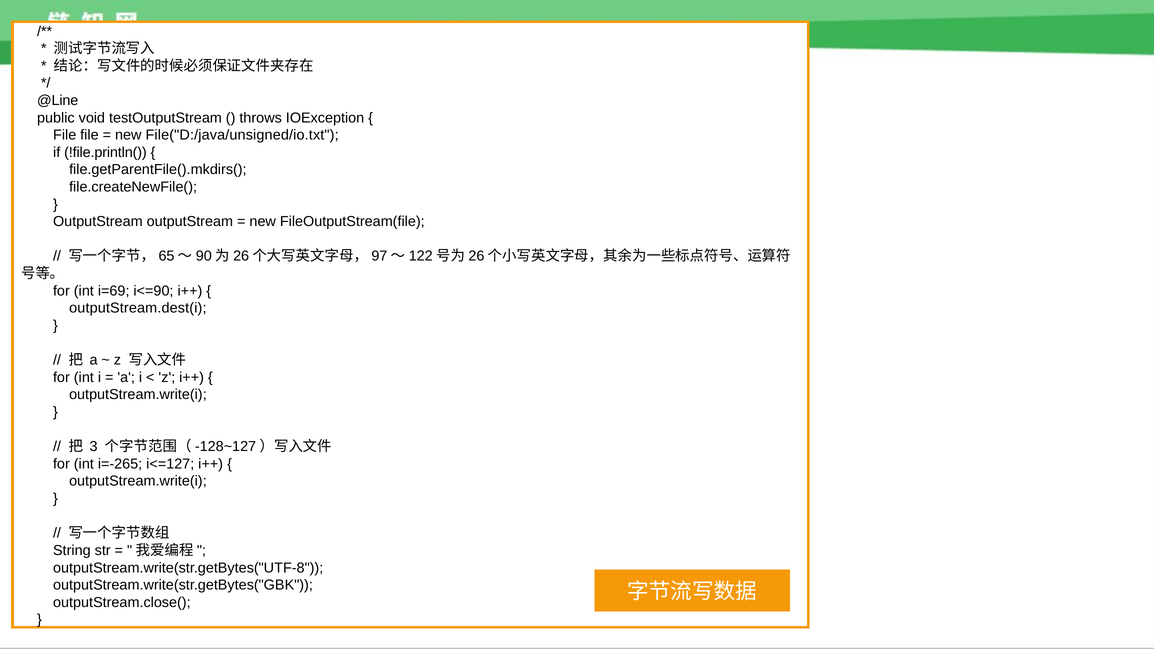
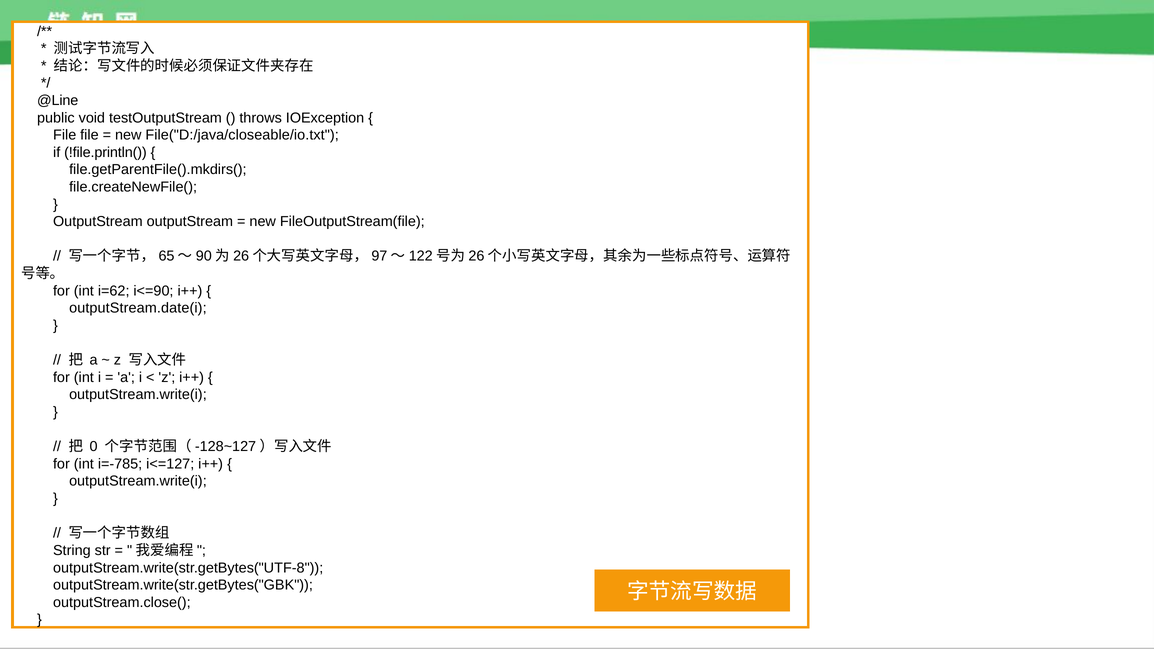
File("D:/java/unsigned/io.txt: File("D:/java/unsigned/io.txt -> File("D:/java/closeable/io.txt
i=69: i=69 -> i=62
outputStream.dest(i: outputStream.dest(i -> outputStream.date(i
3: 3 -> 0
i=-265: i=-265 -> i=-785
